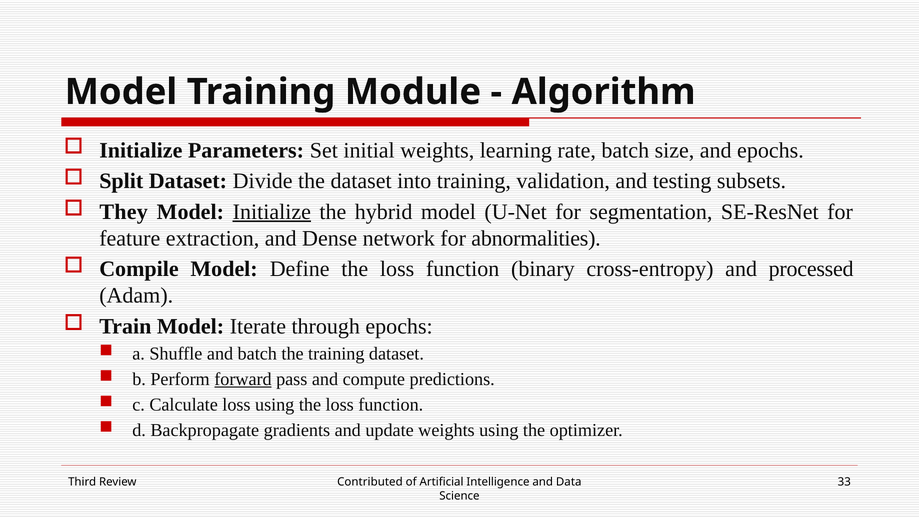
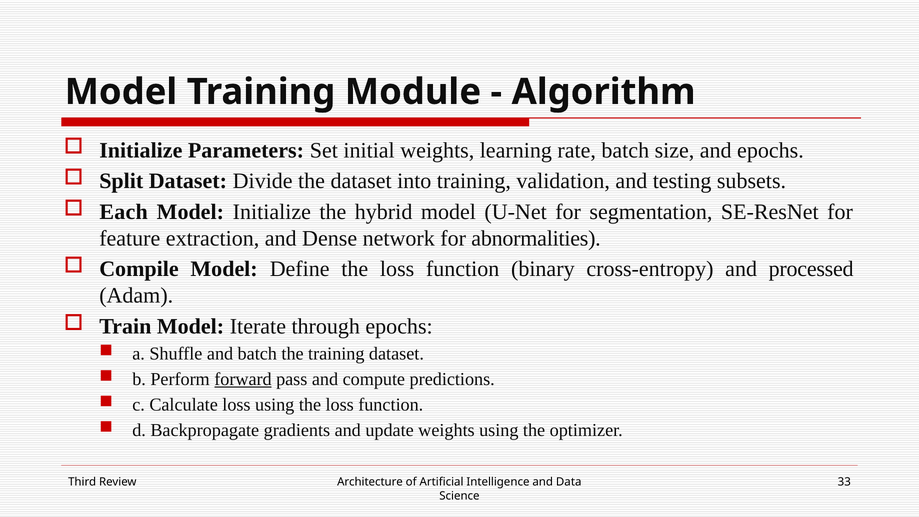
They: They -> Each
Initialize at (272, 212) underline: present -> none
Contributed: Contributed -> Architecture
